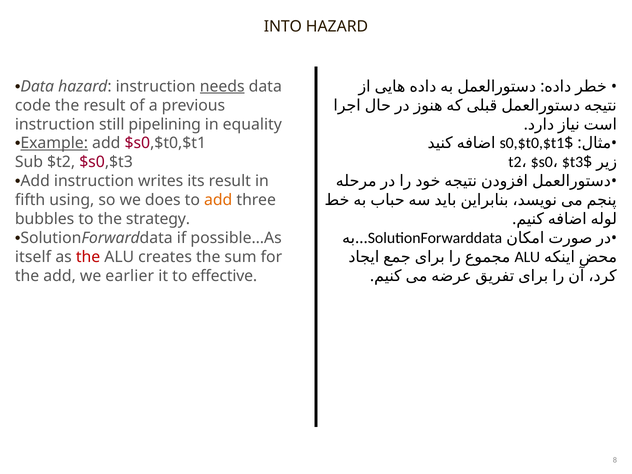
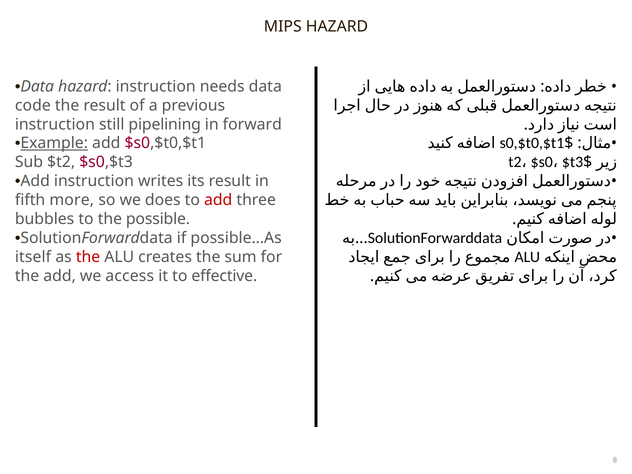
INTO: INTO -> MIPS
needs underline: present -> none
equality: equality -> forward
using: using -> more
add at (218, 200) colour: orange -> red
strategy: strategy -> possible
earlier: earlier -> access
